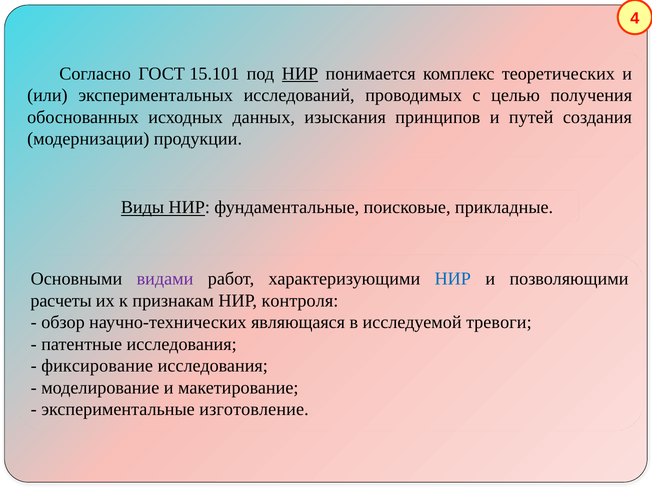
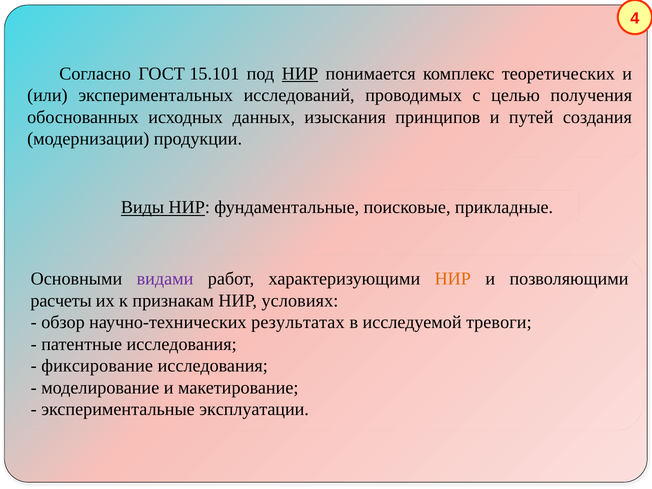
НИР at (453, 279) colour: blue -> orange
контроля: контроля -> условиях
являющаяся: являющаяся -> результатах
изготовление: изготовление -> эксплуатации
